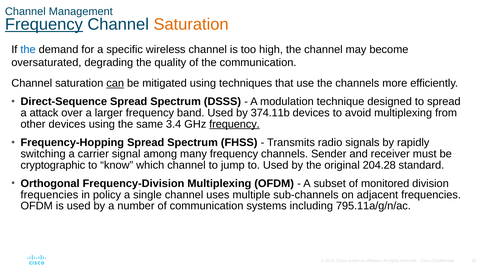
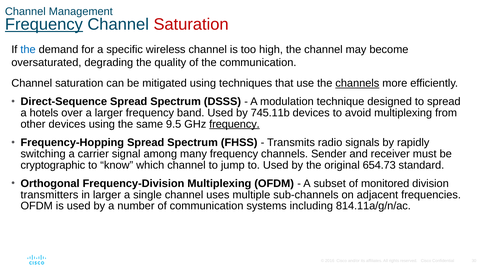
Saturation at (191, 24) colour: orange -> red
can underline: present -> none
channels at (357, 83) underline: none -> present
attack: attack -> hotels
374.11b: 374.11b -> 745.11b
3.4: 3.4 -> 9.5
204.28: 204.28 -> 654.73
frequencies at (49, 195): frequencies -> transmitters
in policy: policy -> larger
795.11a/g/n/ac: 795.11a/g/n/ac -> 814.11a/g/n/ac
